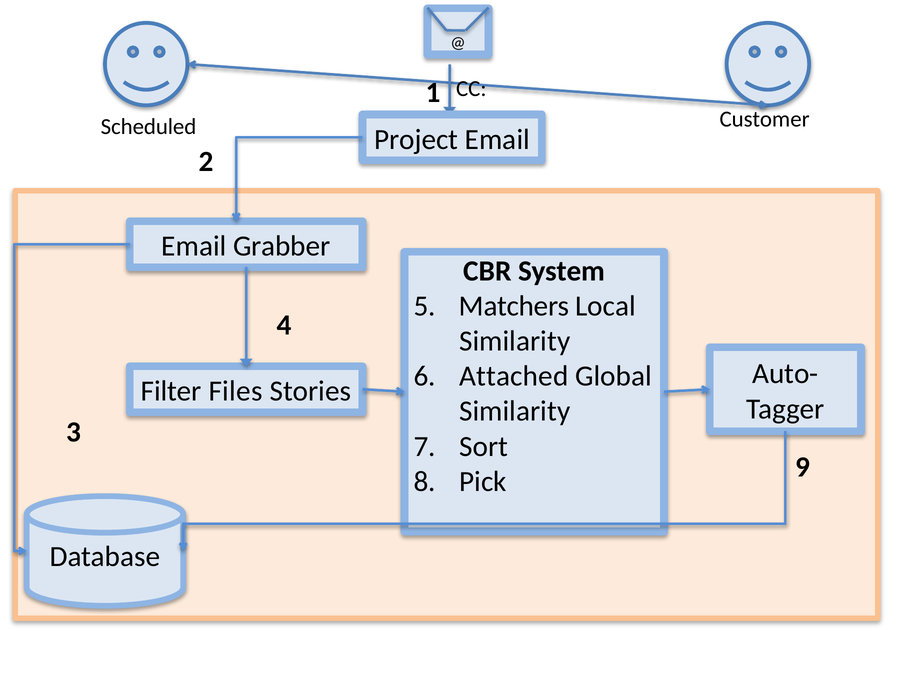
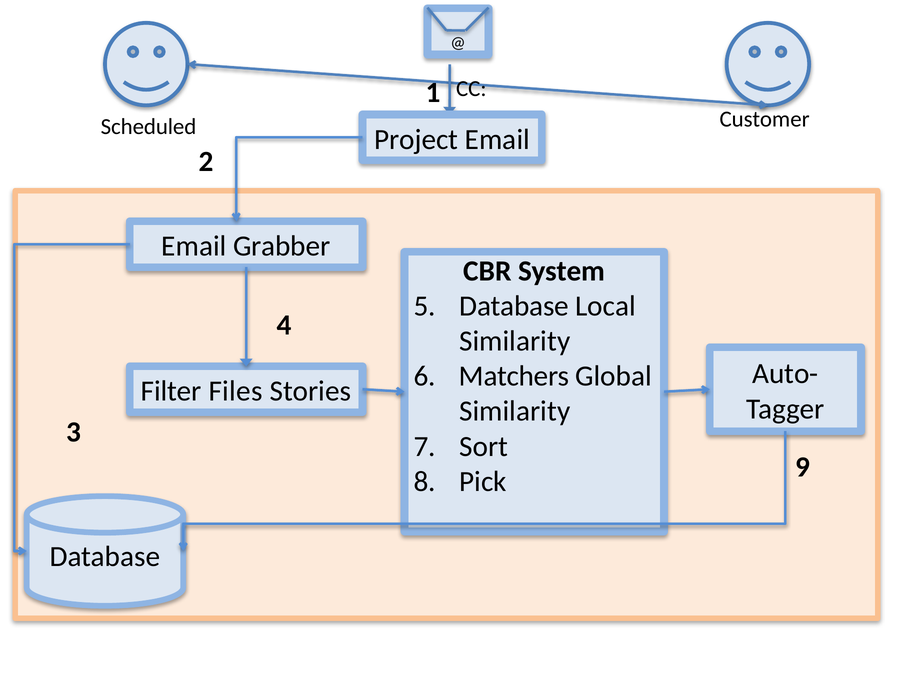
Matchers at (514, 306): Matchers -> Database
Attached: Attached -> Matchers
